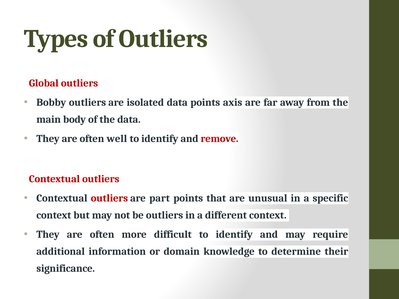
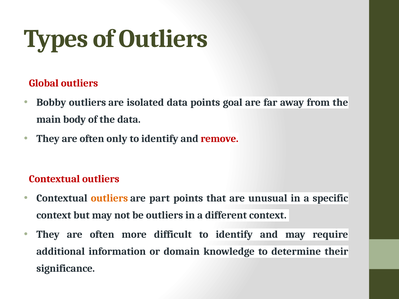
axis: axis -> goal
well: well -> only
outliers at (109, 198) colour: red -> orange
